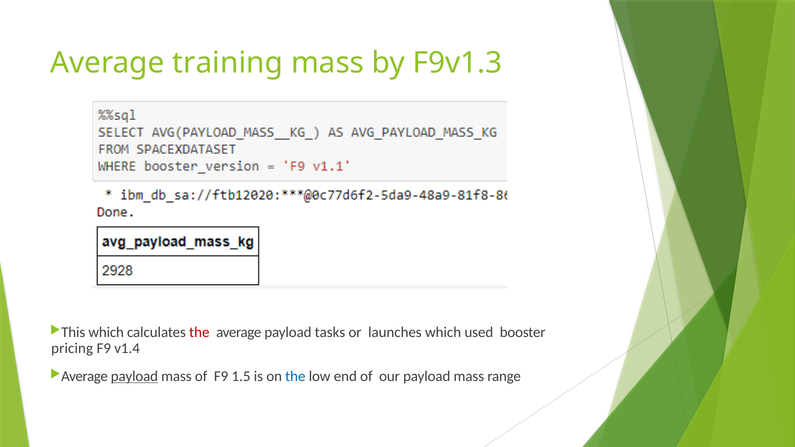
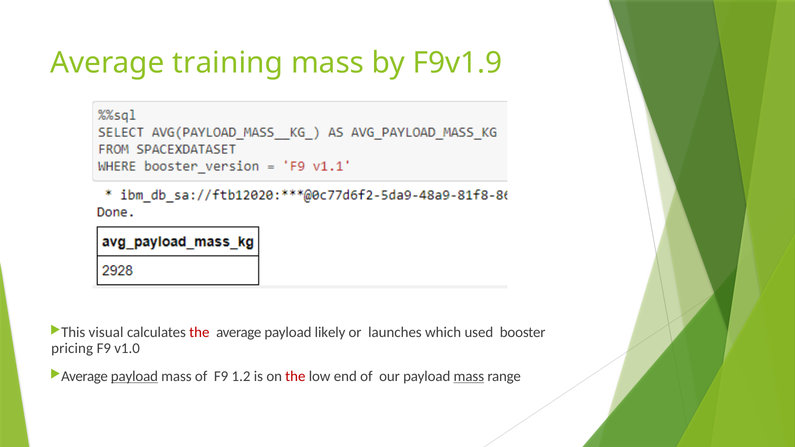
F9v1.3: F9v1.3 -> F9v1.9
which at (106, 332): which -> visual
tasks: tasks -> likely
v1.4: v1.4 -> v1.0
1.5: 1.5 -> 1.2
the at (295, 377) colour: blue -> red
mass at (469, 377) underline: none -> present
